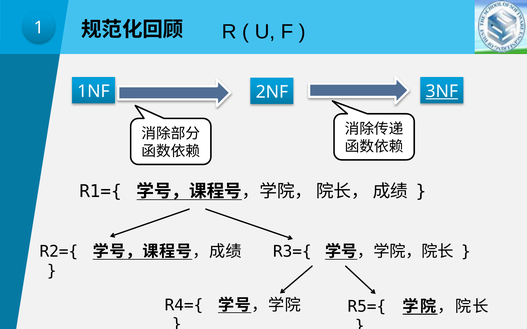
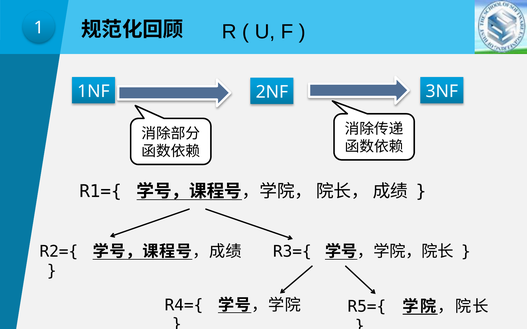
3NF underline: present -> none
